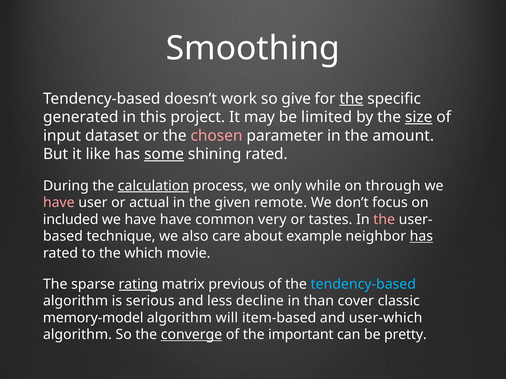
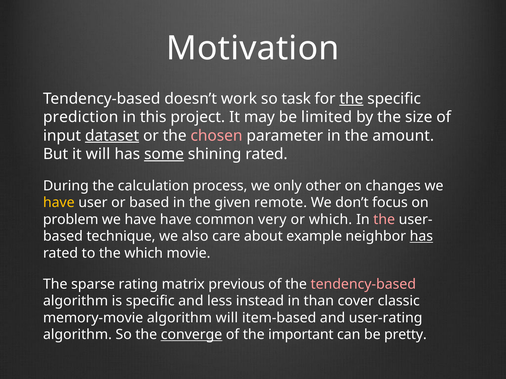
Smoothing: Smoothing -> Motivation
give: give -> task
generated: generated -> prediction
size underline: present -> none
dataset underline: none -> present
it like: like -> will
calculation underline: present -> none
while: while -> other
through: through -> changes
have at (59, 203) colour: pink -> yellow
or actual: actual -> based
included: included -> problem
or tastes: tastes -> which
rating underline: present -> none
tendency-based at (363, 284) colour: light blue -> pink
is serious: serious -> specific
decline: decline -> instead
memory-model: memory-model -> memory-movie
user-which: user-which -> user-rating
